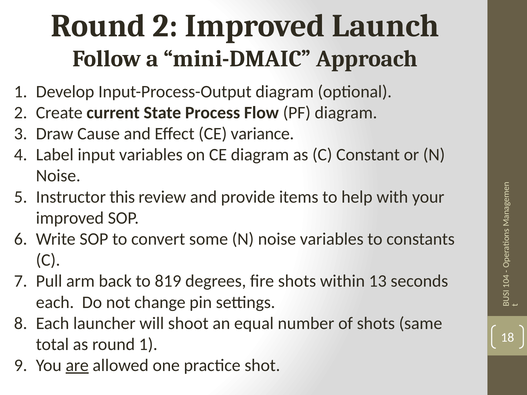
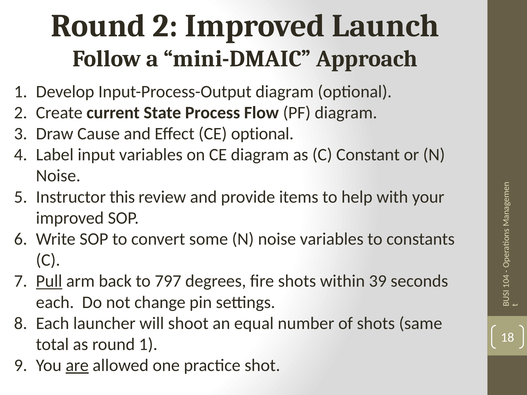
CE variance: variance -> optional
Pull underline: none -> present
819: 819 -> 797
13: 13 -> 39
